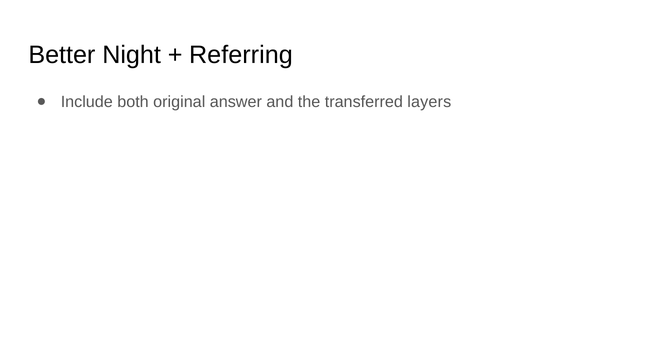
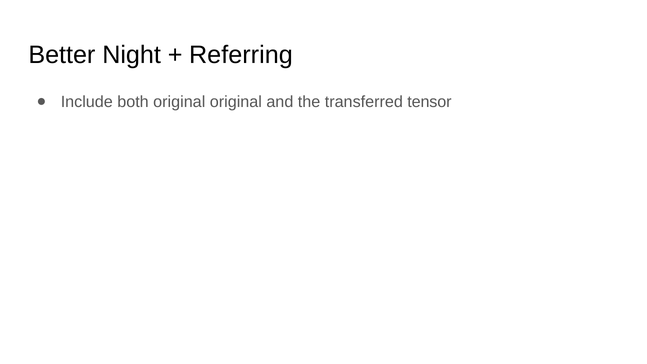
original answer: answer -> original
layers: layers -> tensor
